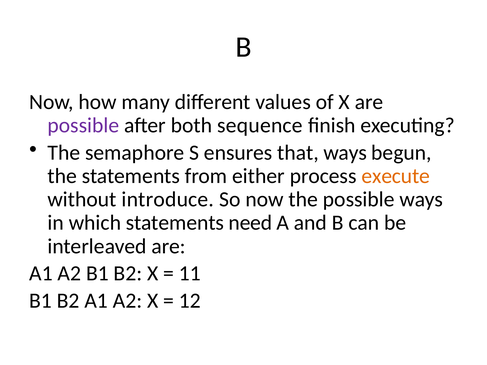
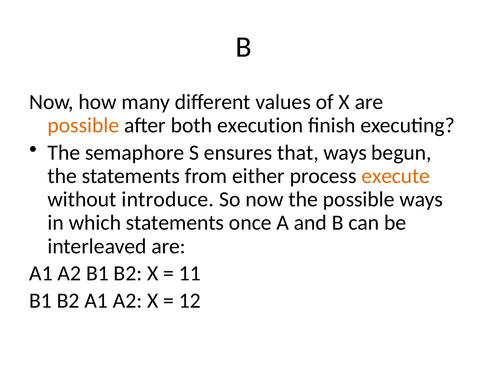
possible at (83, 126) colour: purple -> orange
sequence: sequence -> execution
need: need -> once
